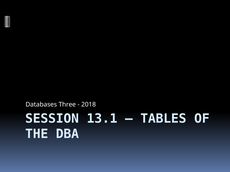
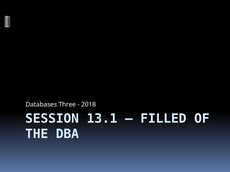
TABLES: TABLES -> FILLED
